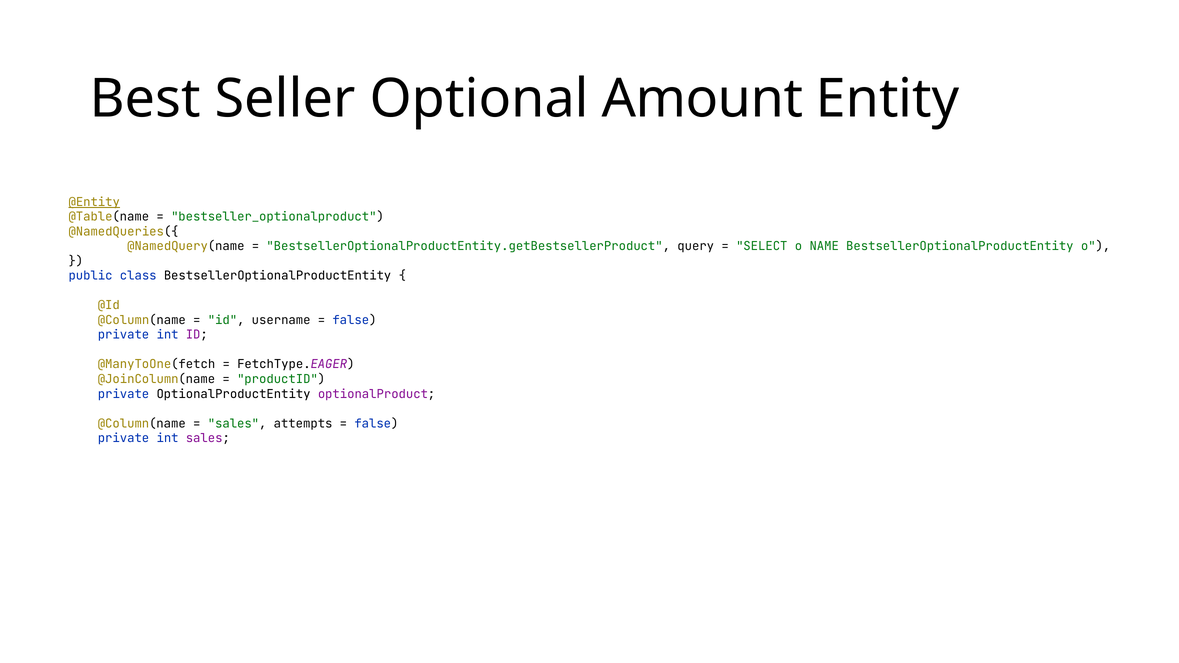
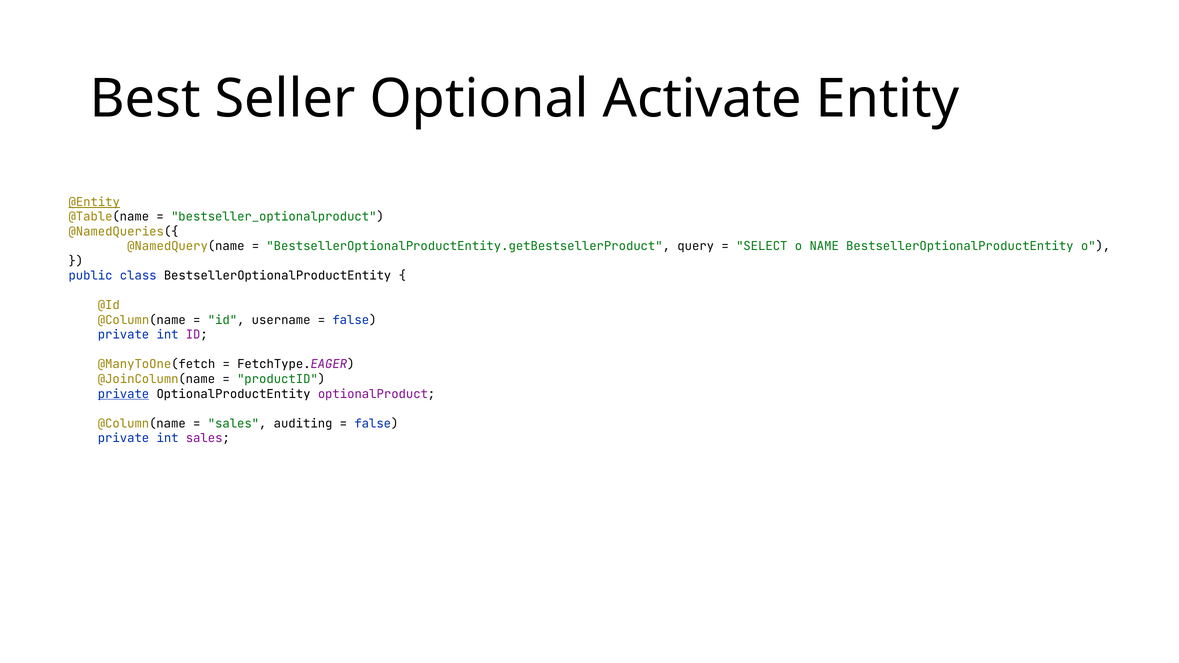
Amount: Amount -> Activate
private at (124, 394) underline: none -> present
attempts: attempts -> auditing
